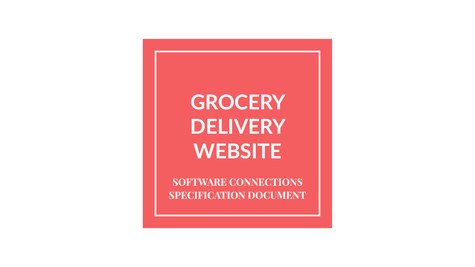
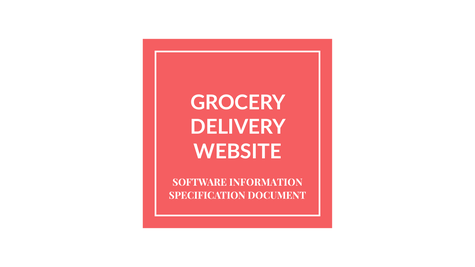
CONNECTIONS: CONNECTIONS -> INFORMATION
